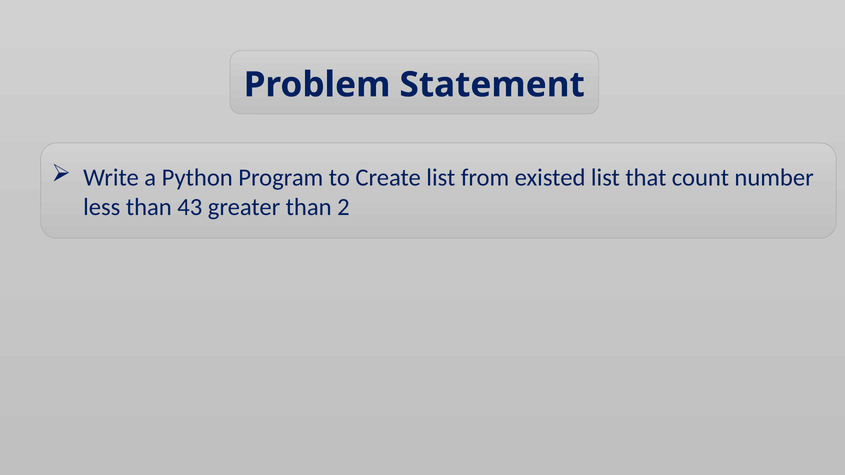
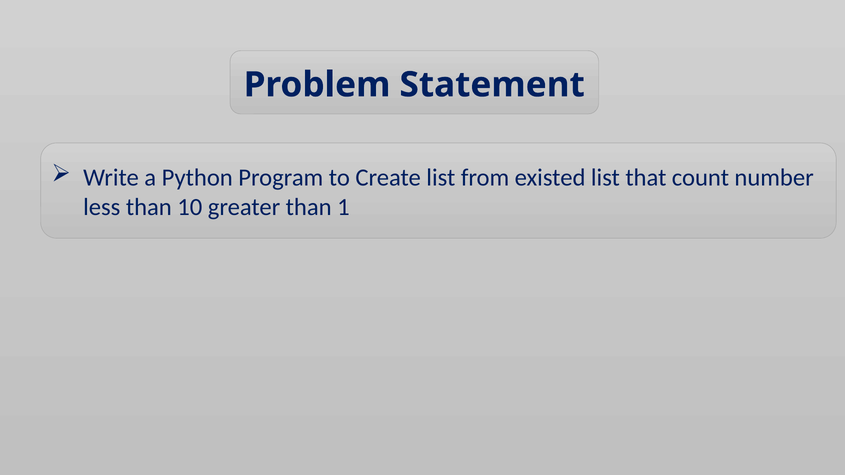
43: 43 -> 10
2: 2 -> 1
